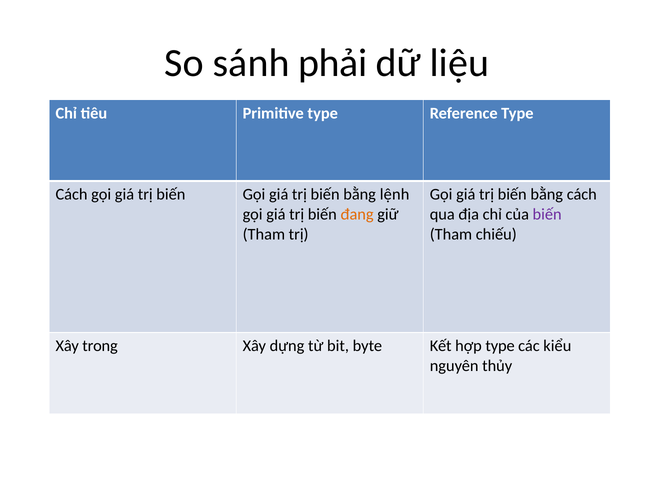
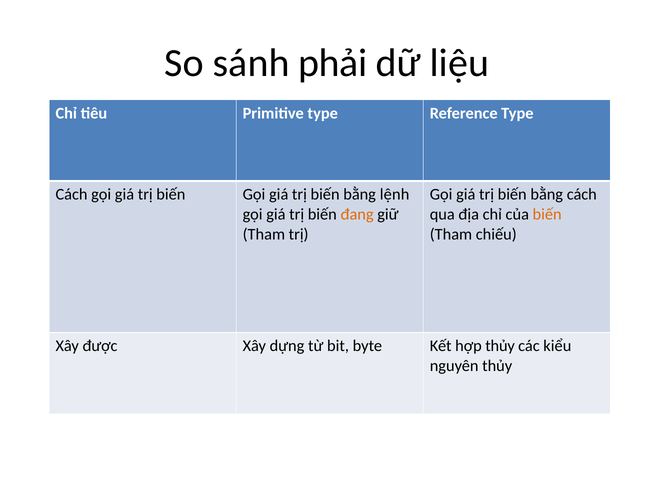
biến at (547, 215) colour: purple -> orange
trong: trong -> được
hợp type: type -> thủy
